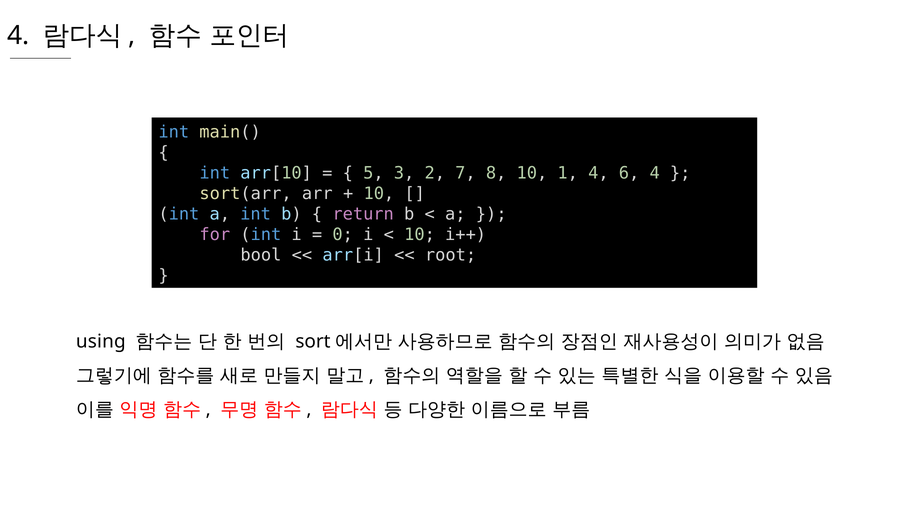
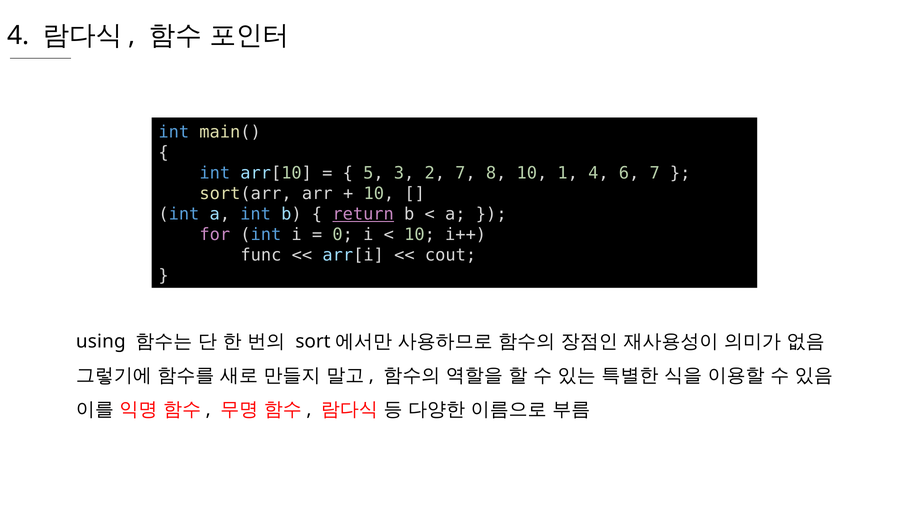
6 4: 4 -> 7
return underline: none -> present
bool: bool -> func
root: root -> cout
